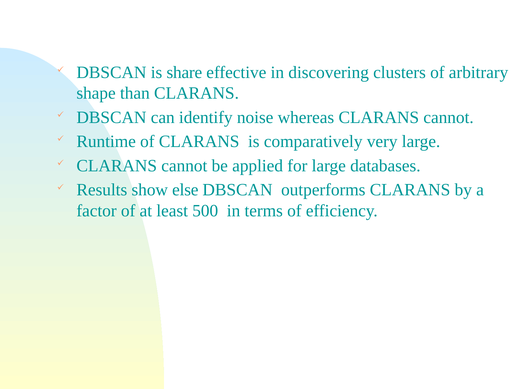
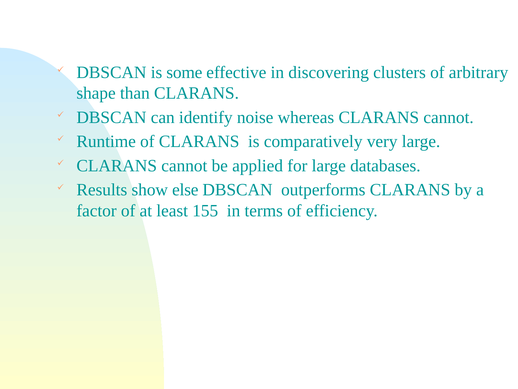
share: share -> some
500: 500 -> 155
